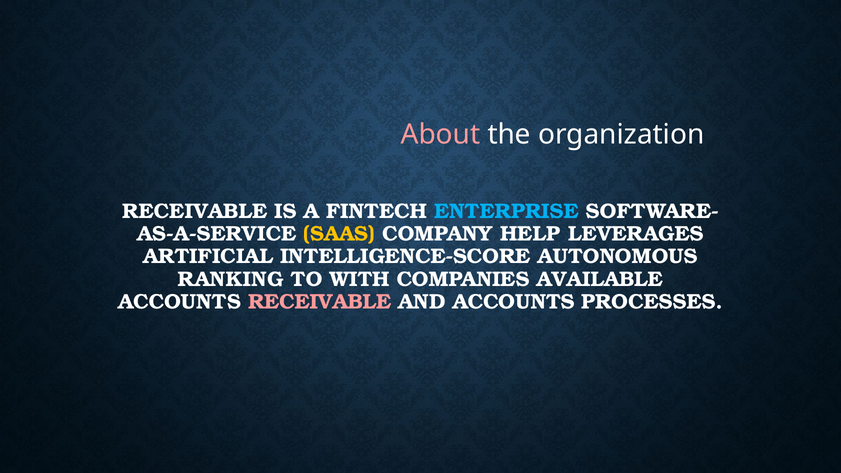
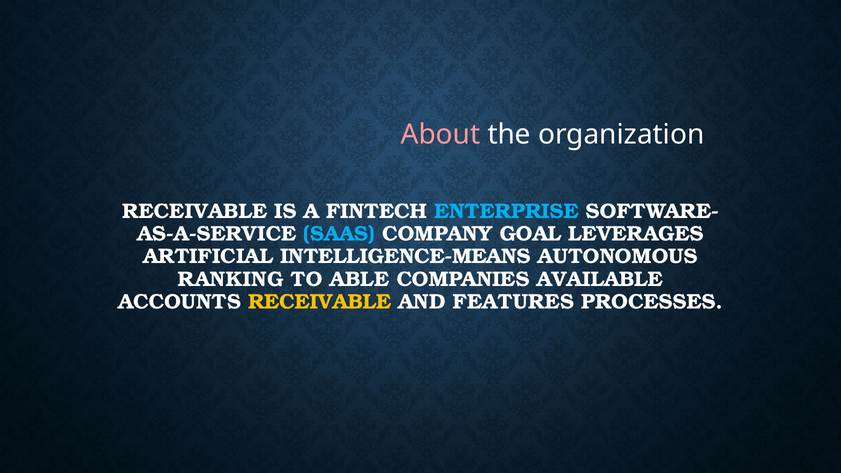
SAAS colour: yellow -> light blue
HELP: HELP -> GOAL
INTELLIGENCE-SCORE: INTELLIGENCE-SCORE -> INTELLIGENCE-MEANS
WITH: WITH -> ABLE
RECEIVABLE at (320, 302) colour: pink -> yellow
AND ACCOUNTS: ACCOUNTS -> FEATURES
